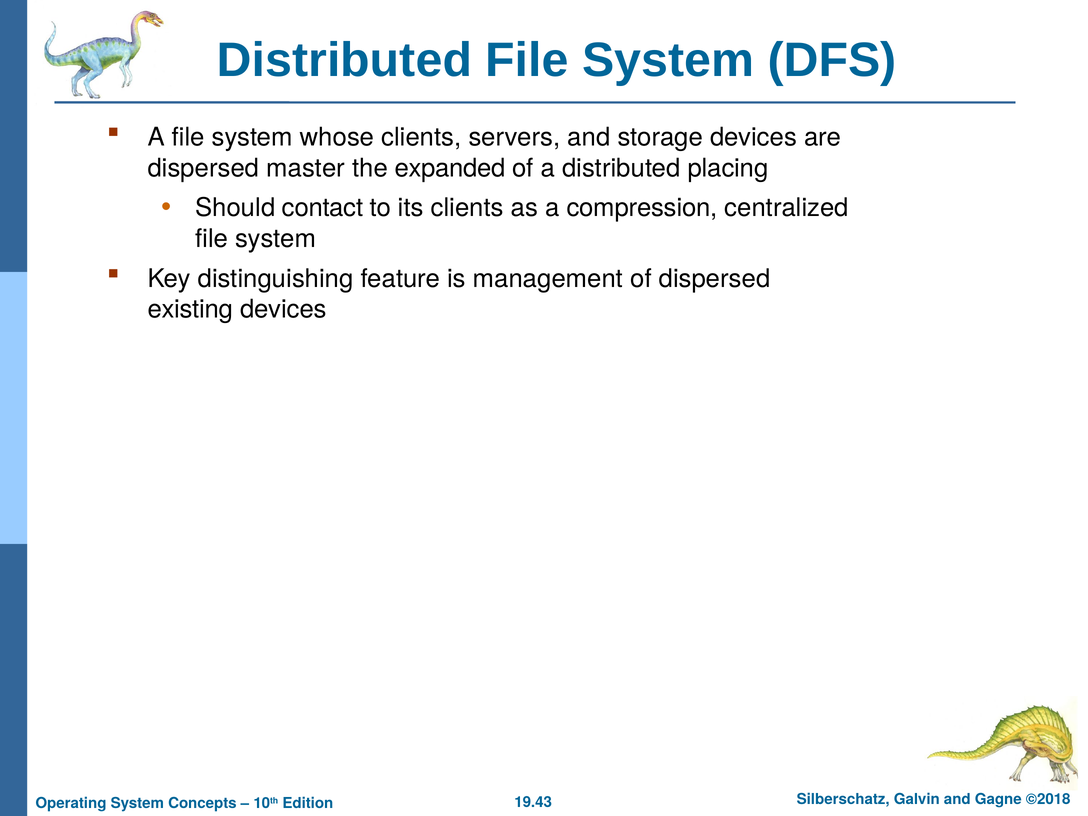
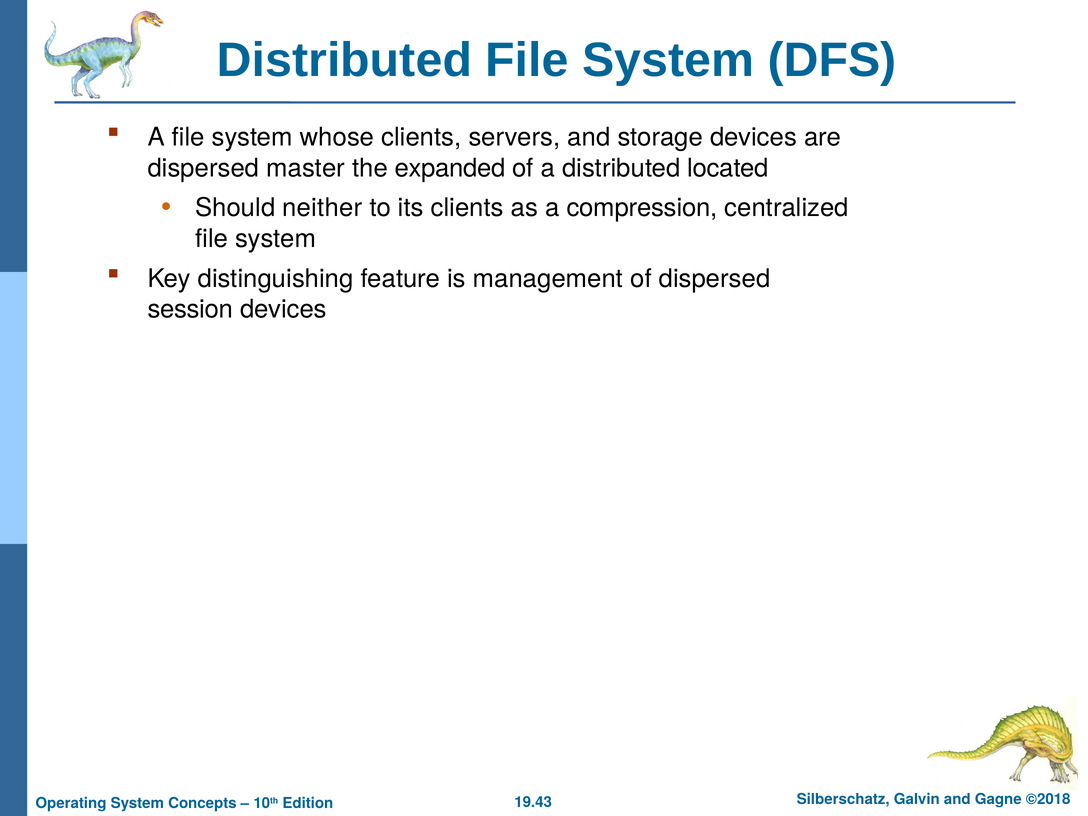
placing: placing -> located
contact: contact -> neither
existing: existing -> session
